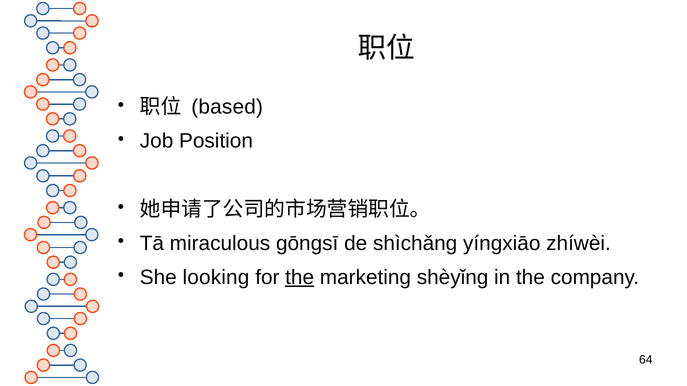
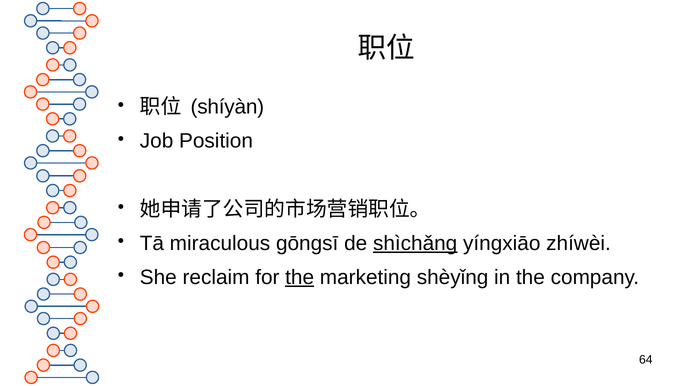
based: based -> shíyàn
shìchǎng underline: none -> present
looking: looking -> reclaim
